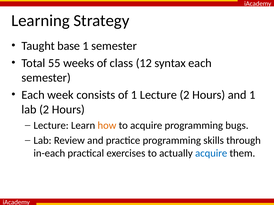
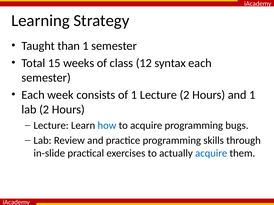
base: base -> than
55: 55 -> 15
how colour: orange -> blue
in-each: in-each -> in-slide
